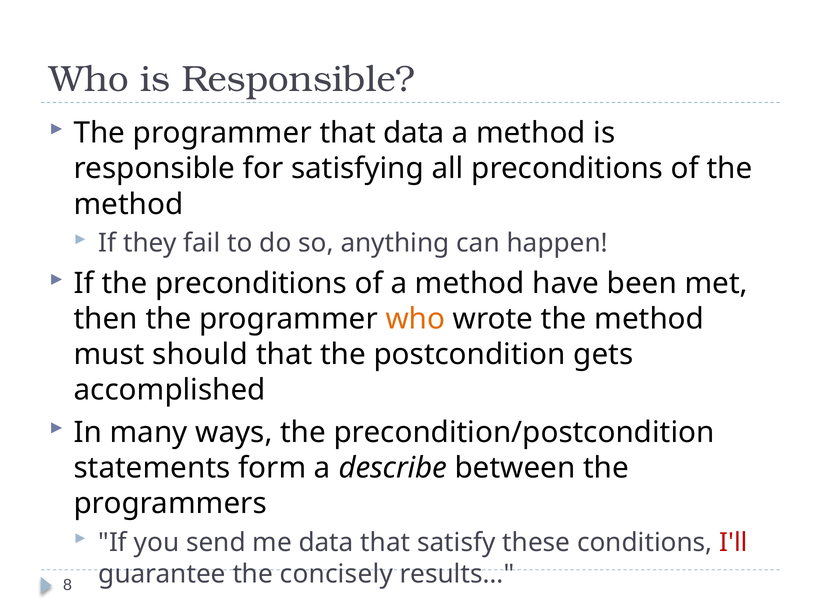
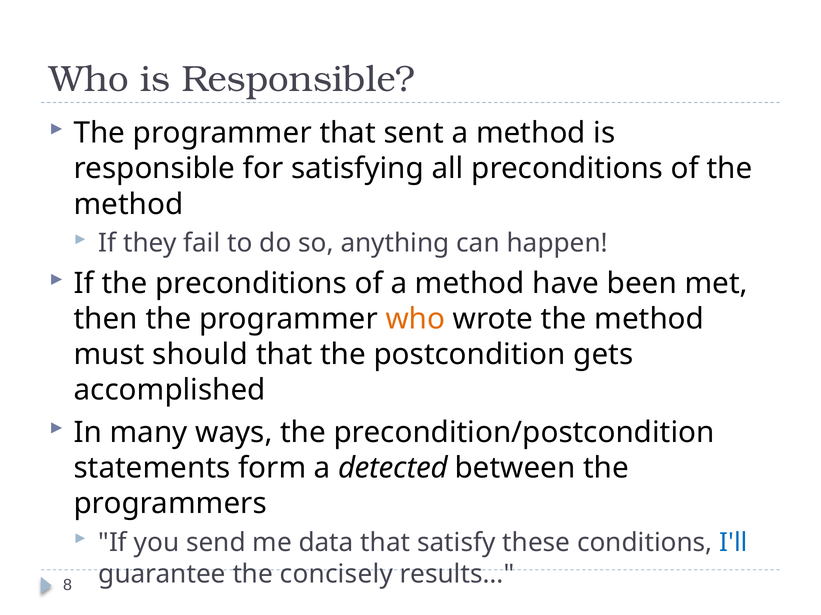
that data: data -> sent
describe: describe -> detected
I'll colour: red -> blue
